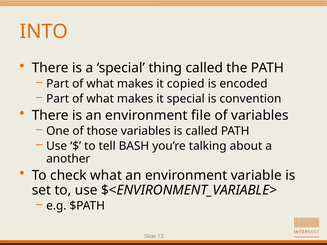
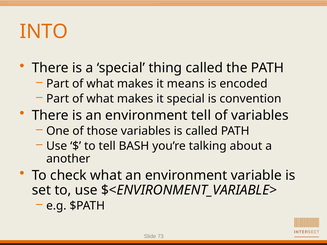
copied: copied -> means
environment file: file -> tell
